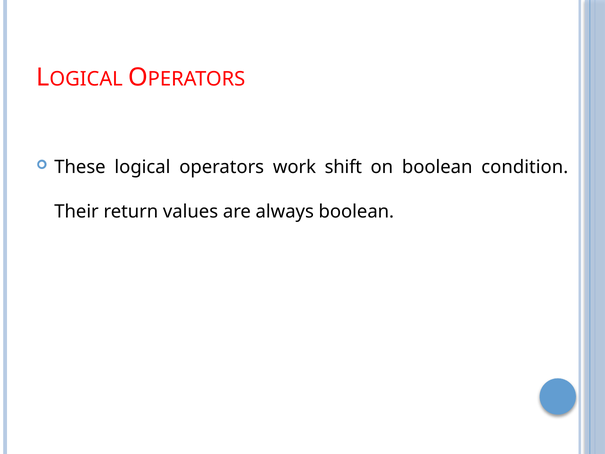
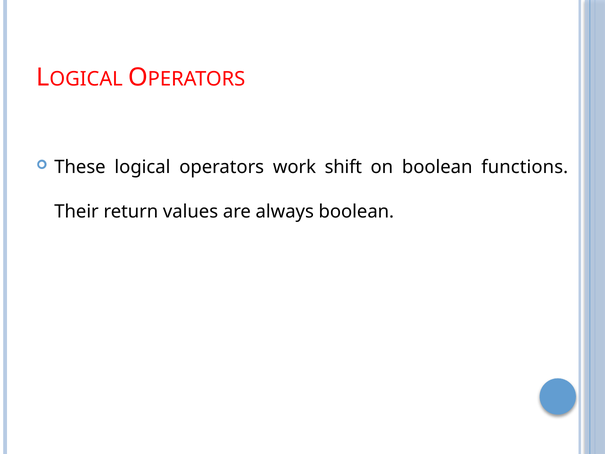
condition: condition -> functions
